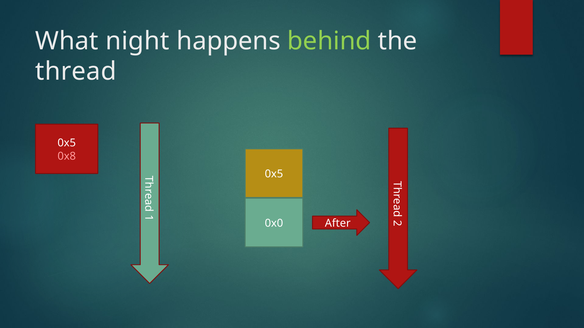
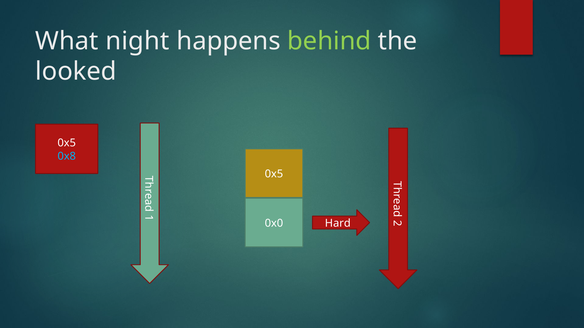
thread: thread -> looked
0x8 colour: pink -> light blue
After: After -> Hard
